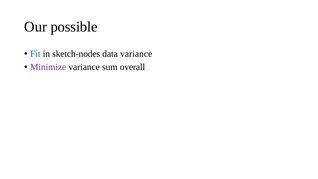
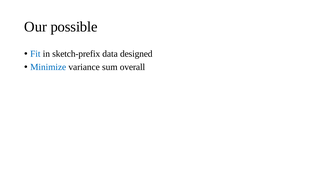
sketch-nodes: sketch-nodes -> sketch-prefix
data variance: variance -> designed
Minimize colour: purple -> blue
